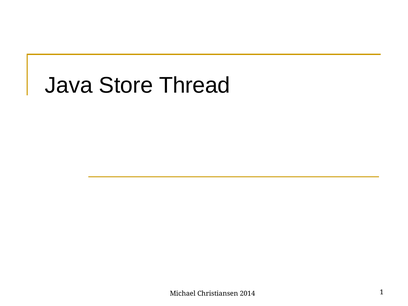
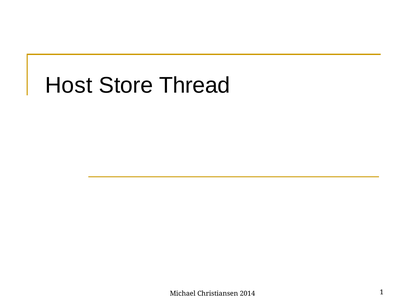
Java: Java -> Host
